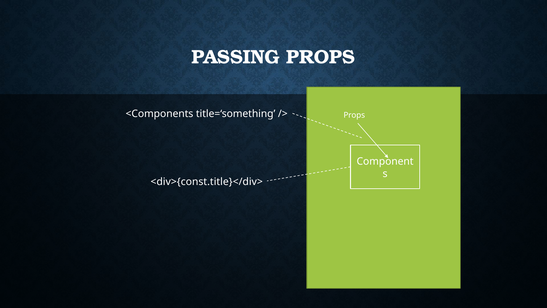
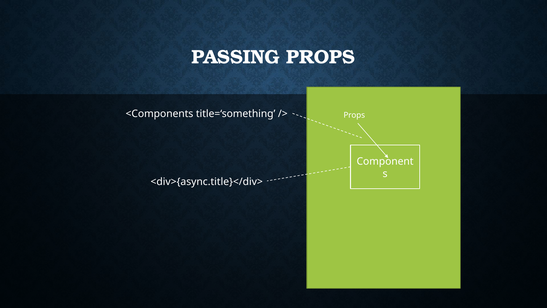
<div>{const.title}</div>: <div>{const.title}</div> -> <div>{async.title}</div>
